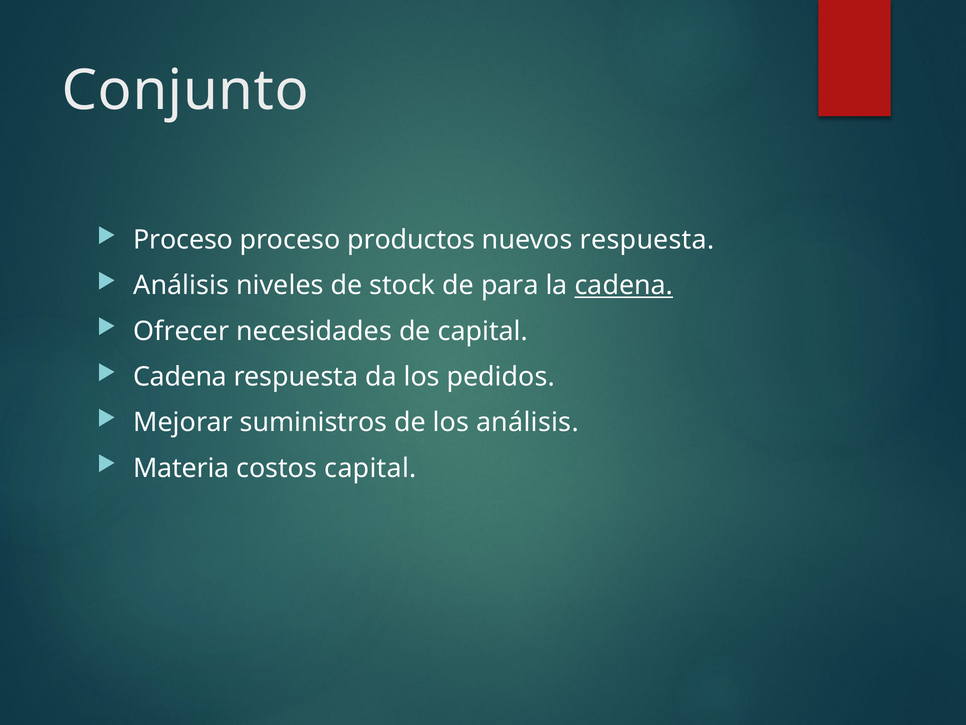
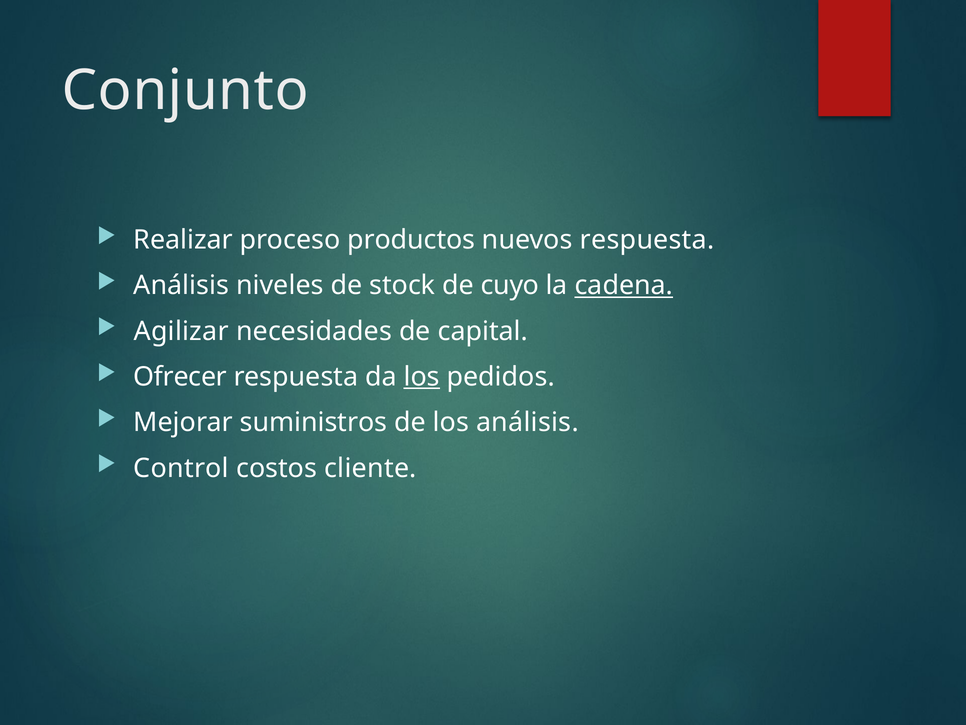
Proceso at (183, 240): Proceso -> Realizar
para: para -> cuyo
Ofrecer: Ofrecer -> Agilizar
Cadena at (180, 377): Cadena -> Ofrecer
los at (422, 377) underline: none -> present
Materia: Materia -> Control
costos capital: capital -> cliente
